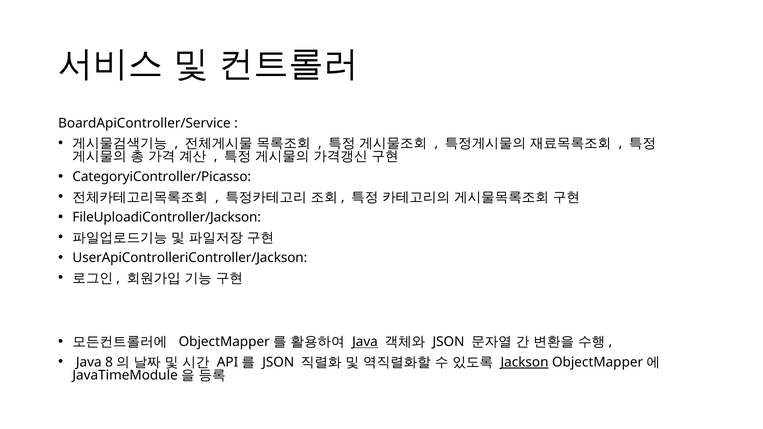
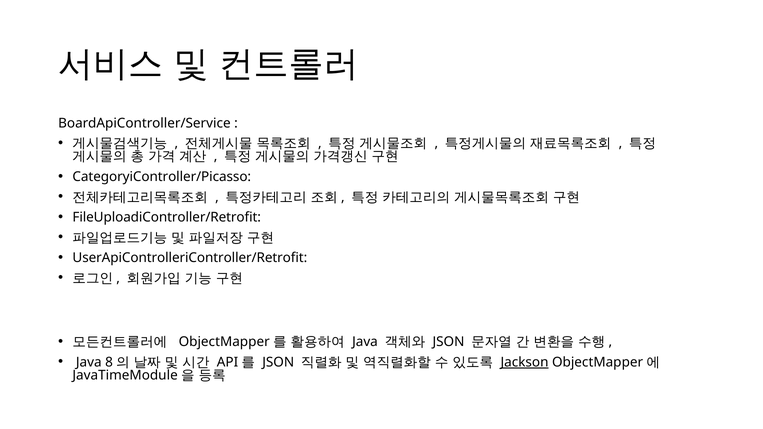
FileUploadiController/Jackson: FileUploadiController/Jackson -> FileUploadiController/Retrofit
UserApiControlleriController/Jackson: UserApiControlleriController/Jackson -> UserApiControlleriController/Retrofit
Java at (365, 342) underline: present -> none
